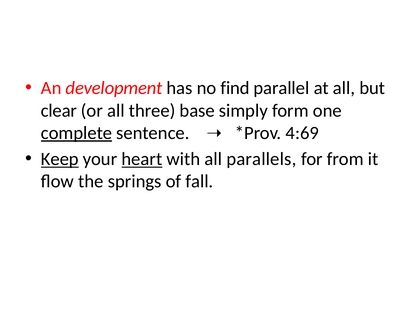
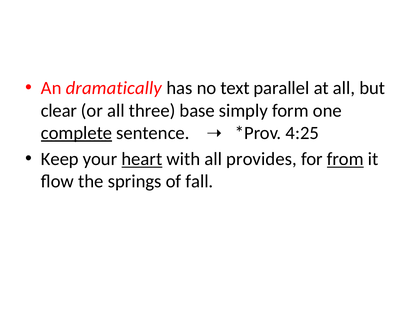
development: development -> dramatically
find: find -> text
4:69: 4:69 -> 4:25
Keep underline: present -> none
parallels: parallels -> provides
from underline: none -> present
